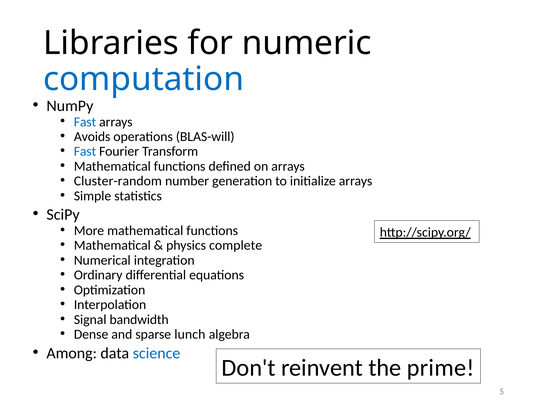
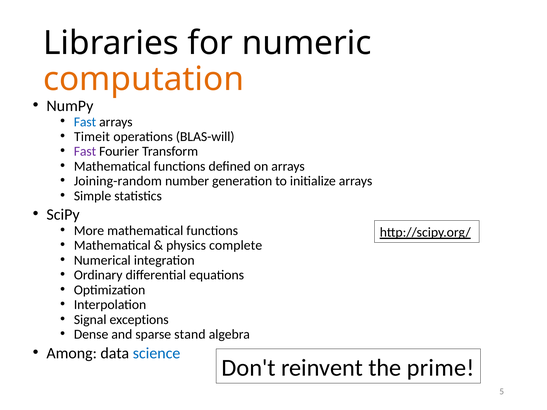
computation colour: blue -> orange
Avoids: Avoids -> Timeit
Fast at (85, 152) colour: blue -> purple
Cluster-random: Cluster-random -> Joining-random
bandwidth: bandwidth -> exceptions
lunch: lunch -> stand
